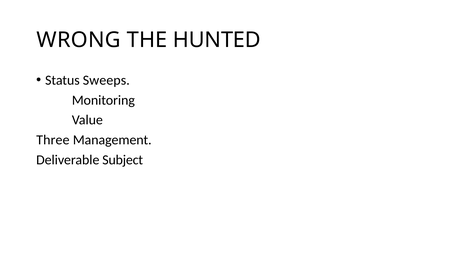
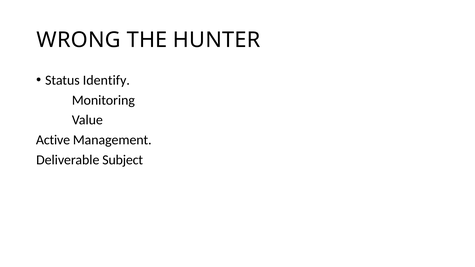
HUNTED: HUNTED -> HUNTER
Sweeps: Sweeps -> Identify
Three: Three -> Active
